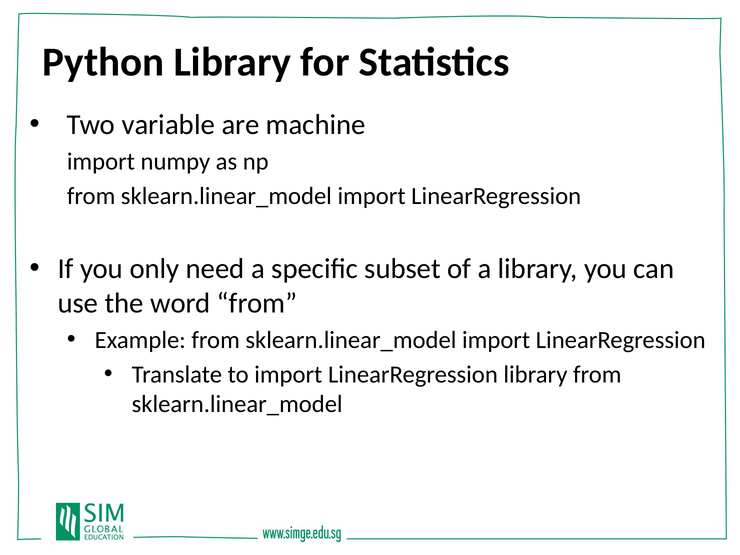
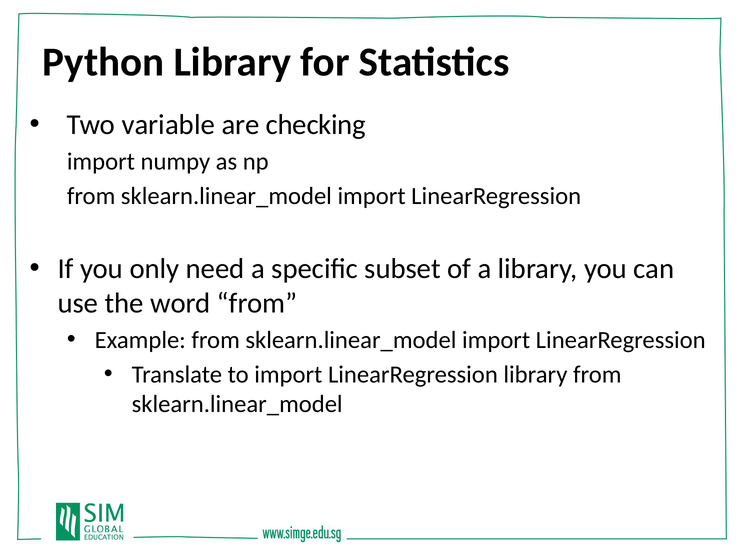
machine: machine -> checking
